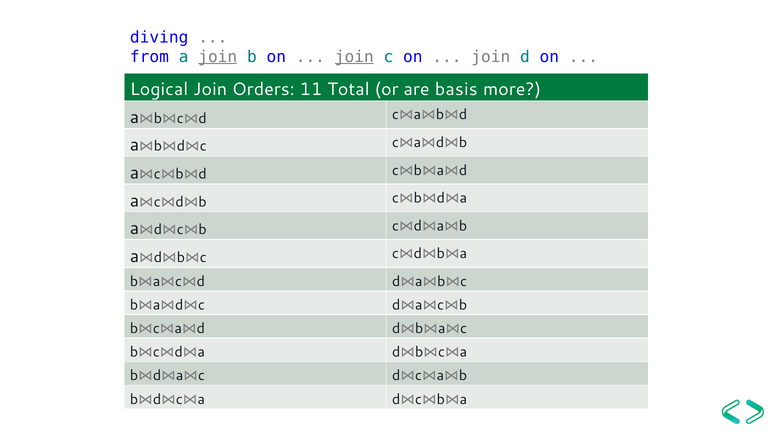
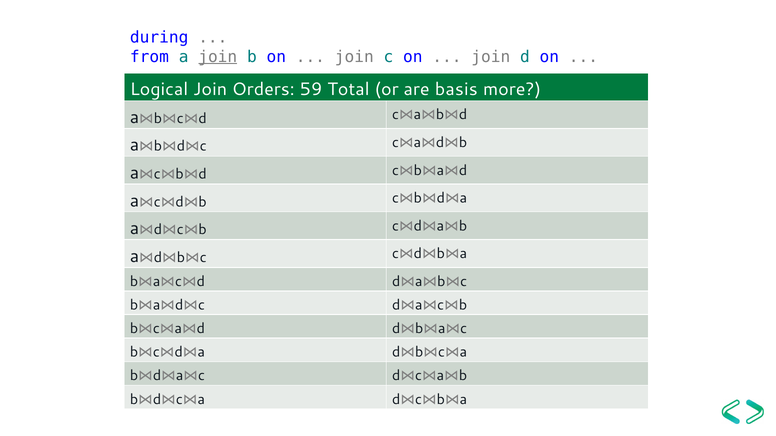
diving: diving -> during
join at (354, 57) underline: present -> none
11: 11 -> 59
